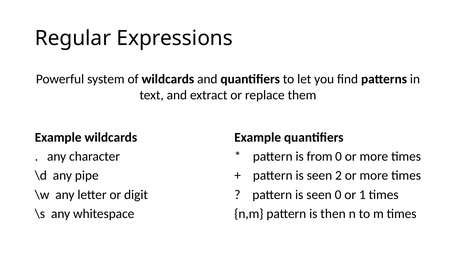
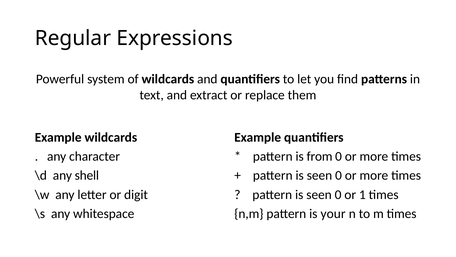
pipe: pipe -> shell
2 at (339, 175): 2 -> 0
then: then -> your
